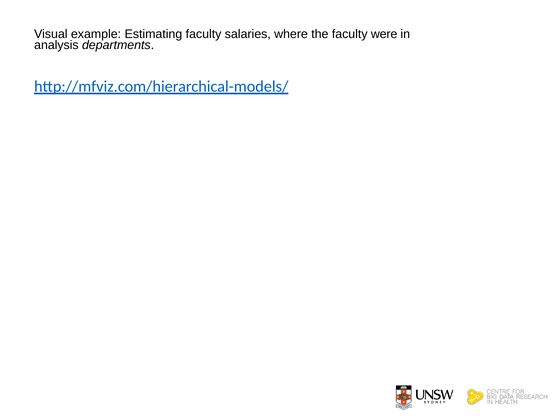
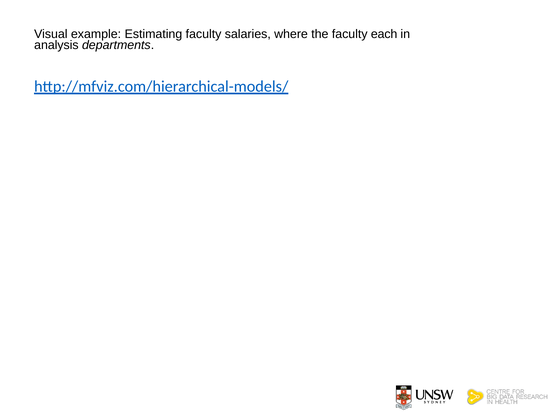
were: were -> each
